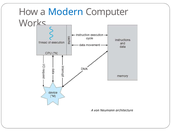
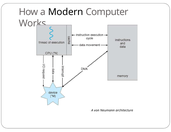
Modern colour: blue -> black
